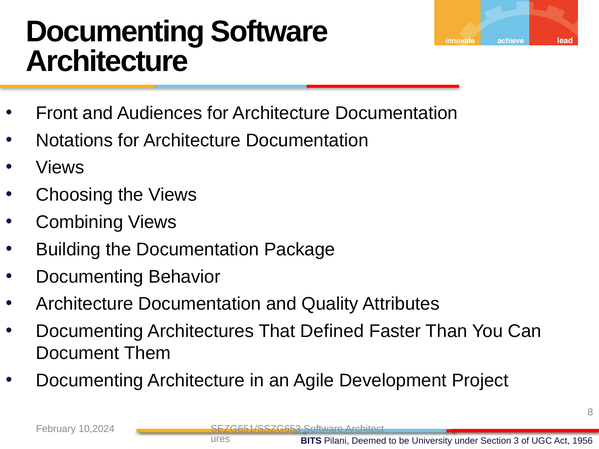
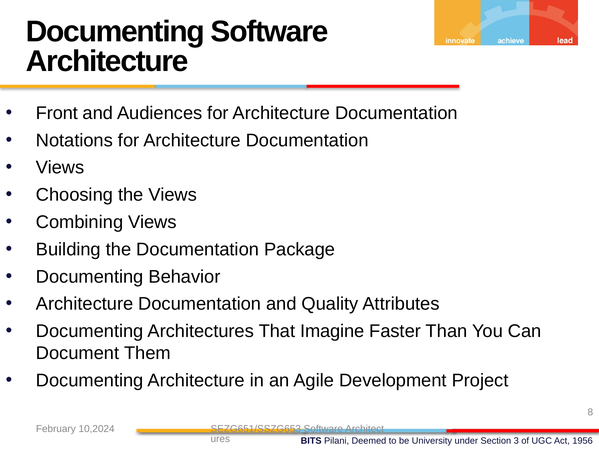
Defined: Defined -> Imagine
